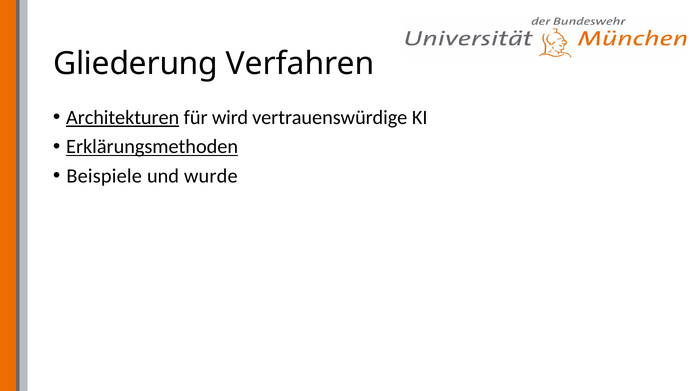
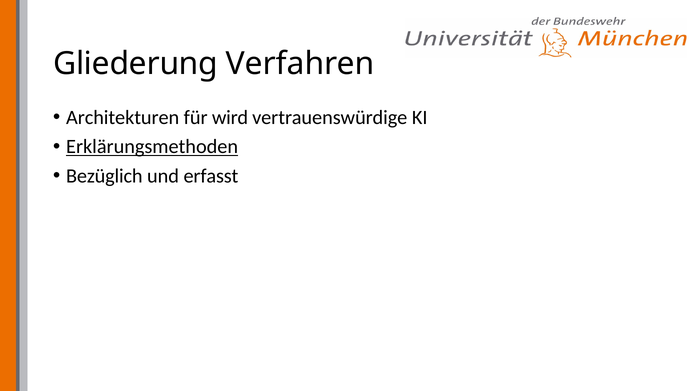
Architekturen underline: present -> none
Beispiele: Beispiele -> Bezüglich
wurde: wurde -> erfasst
